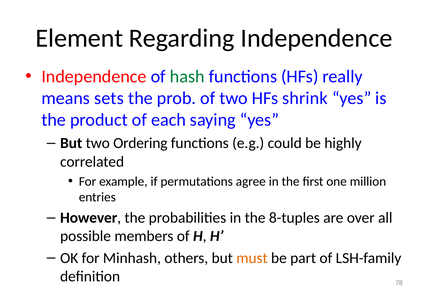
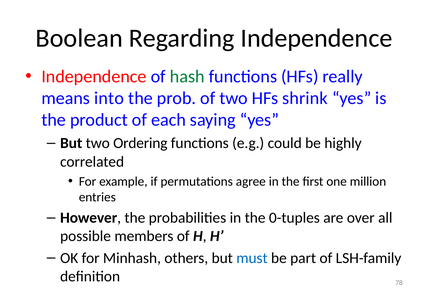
Element: Element -> Boolean
sets: sets -> into
8-tuples: 8-tuples -> 0-tuples
must colour: orange -> blue
